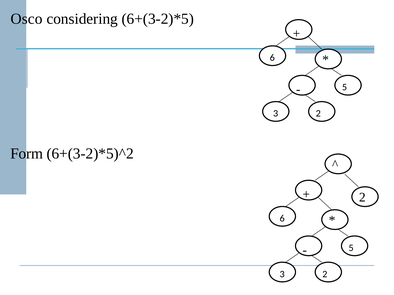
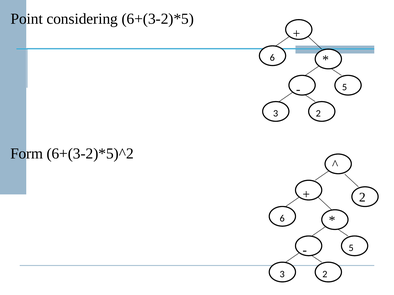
Osco: Osco -> Point
